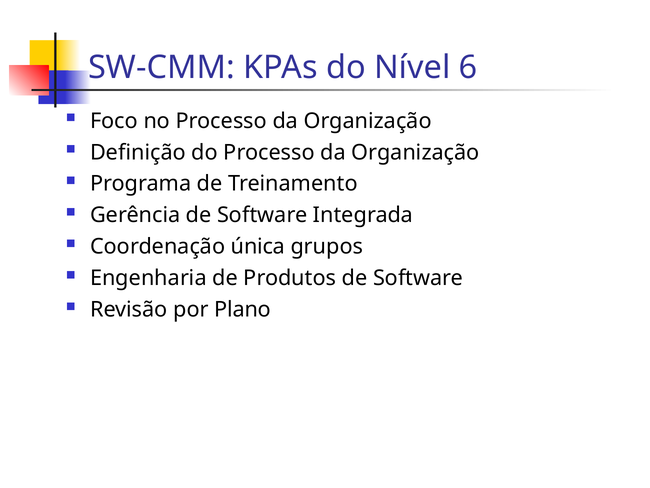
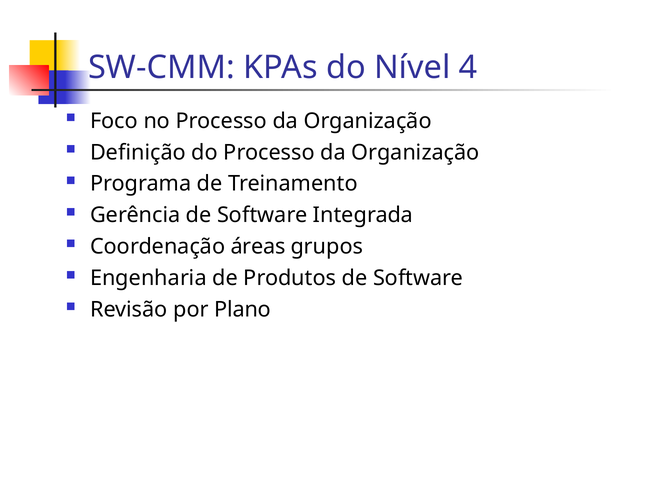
6: 6 -> 4
única: única -> áreas
